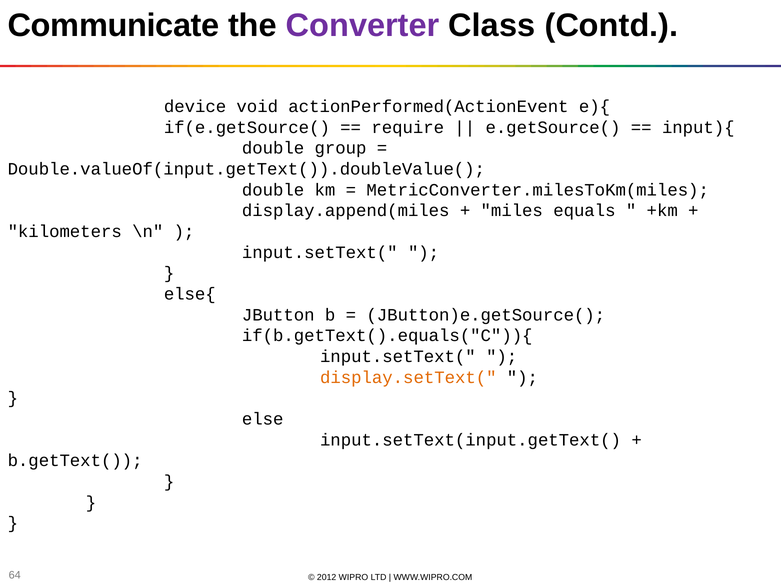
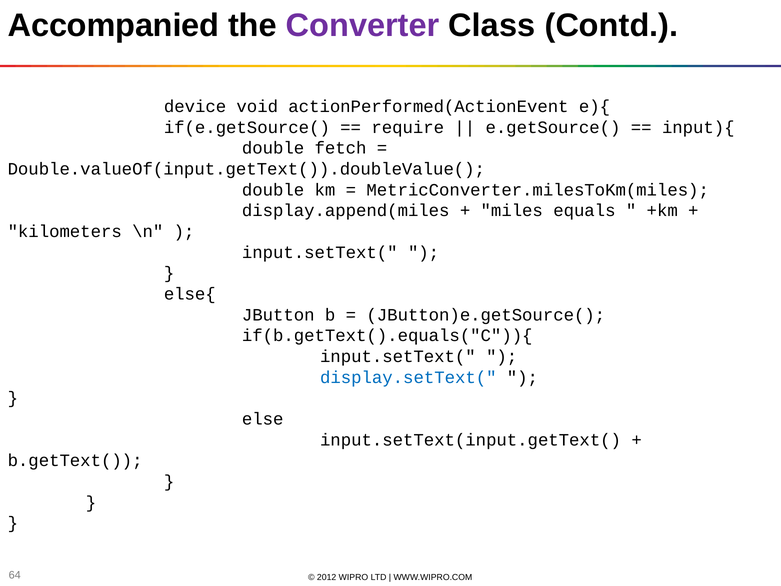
Communicate: Communicate -> Accompanied
group: group -> fetch
display.setText( colour: orange -> blue
